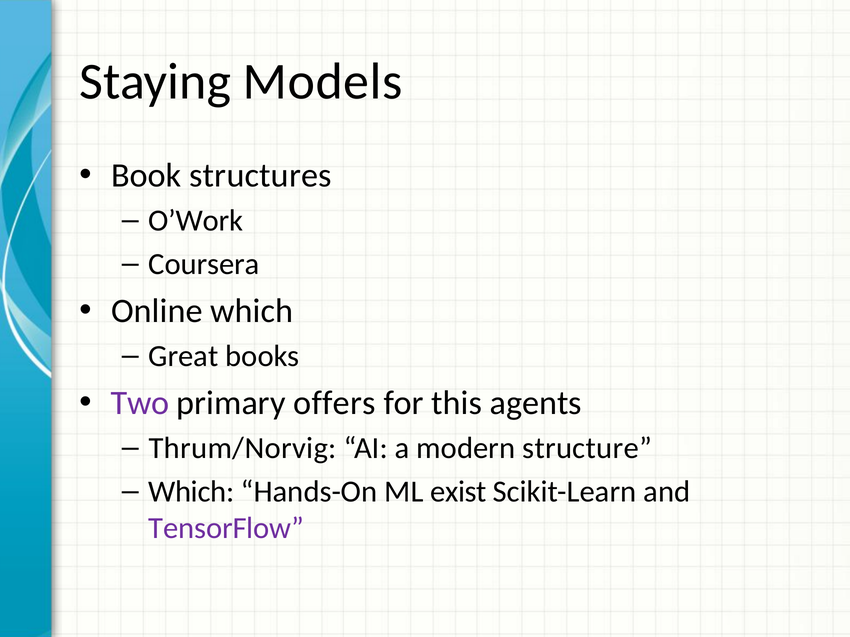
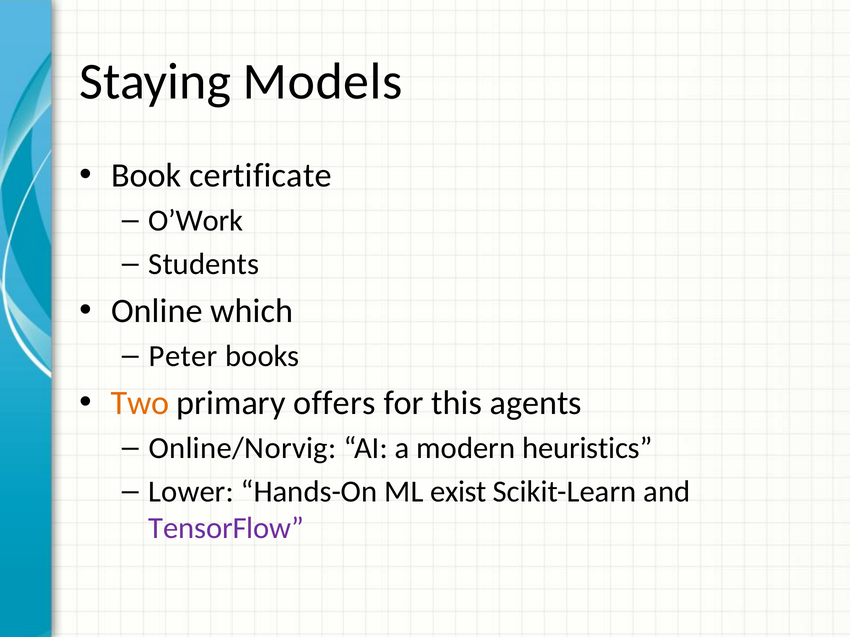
structures: structures -> certificate
Coursera: Coursera -> Students
Great: Great -> Peter
Two colour: purple -> orange
Thrum/Norvig: Thrum/Norvig -> Online/Norvig
structure: structure -> heuristics
Which at (191, 492): Which -> Lower
